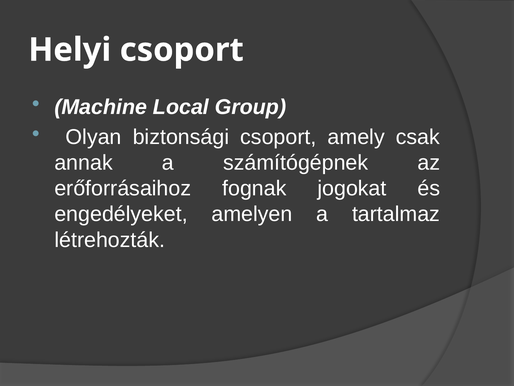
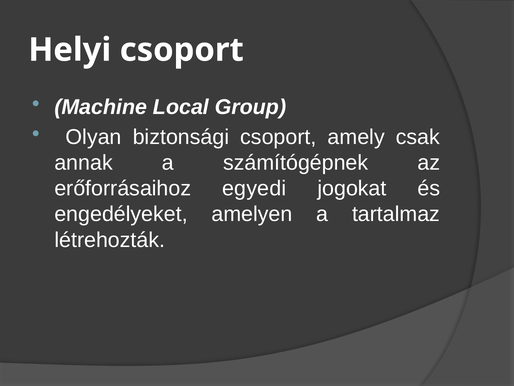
fognak: fognak -> egyedi
